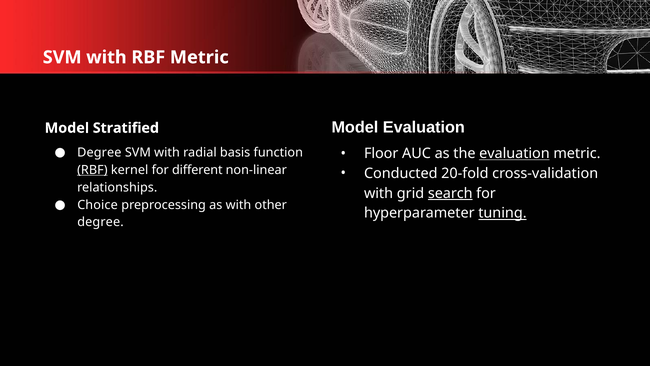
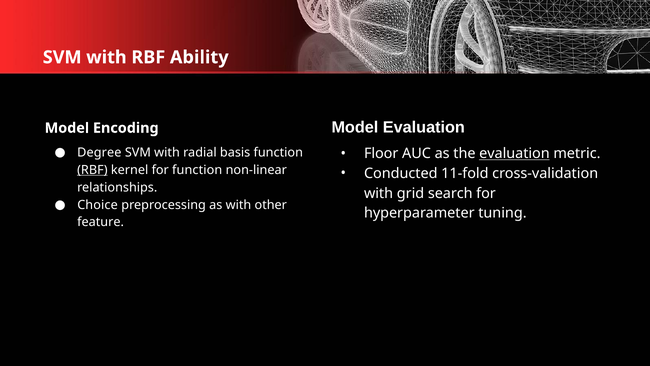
RBF Metric: Metric -> Ability
Stratified: Stratified -> Encoding
for different: different -> function
20-fold: 20-fold -> 11-fold
search underline: present -> none
tuning underline: present -> none
degree at (100, 222): degree -> feature
